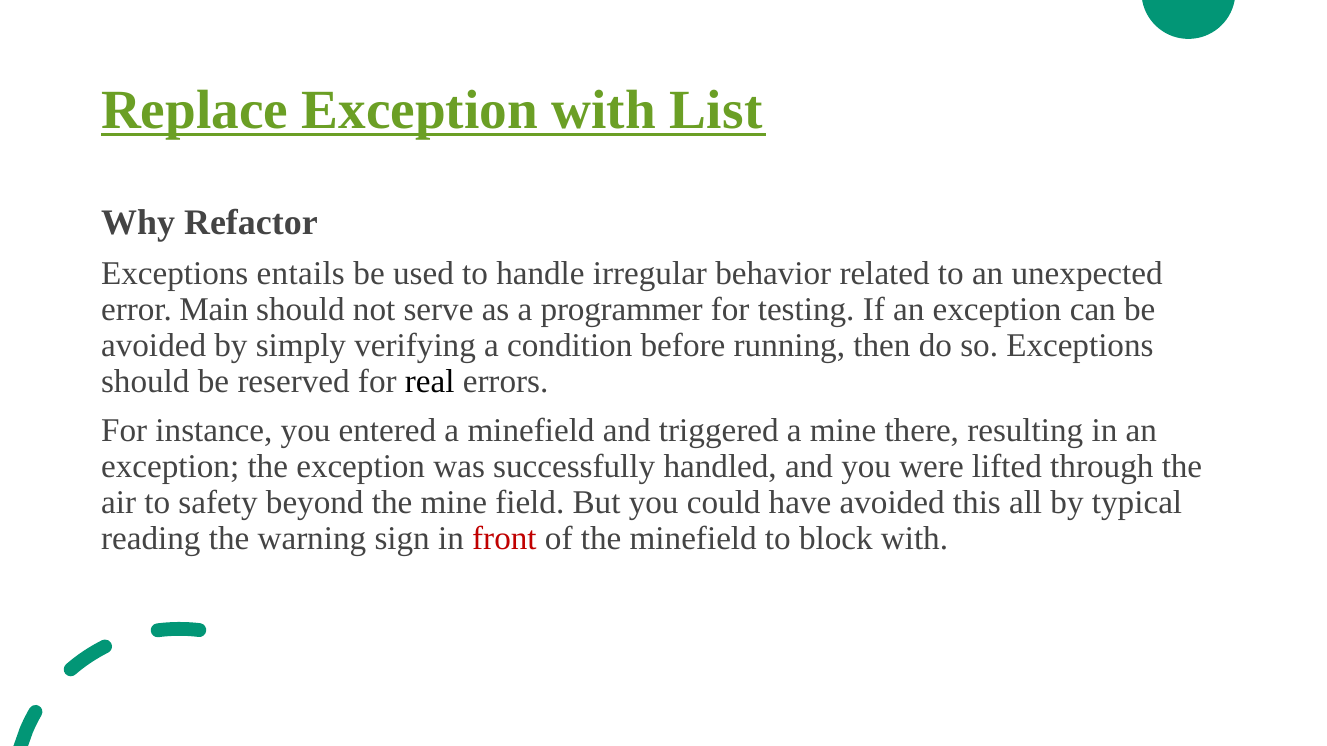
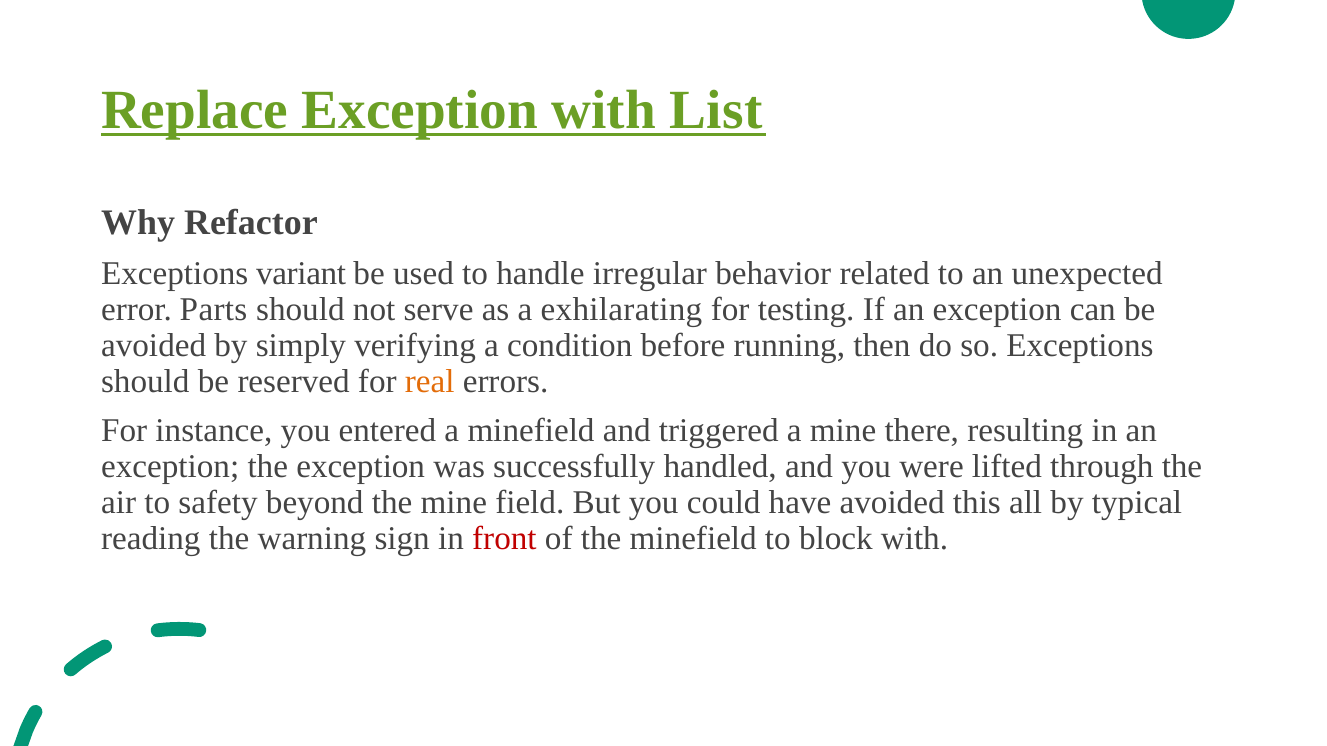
entails: entails -> variant
Main: Main -> Parts
programmer: programmer -> exhilarating
real colour: black -> orange
